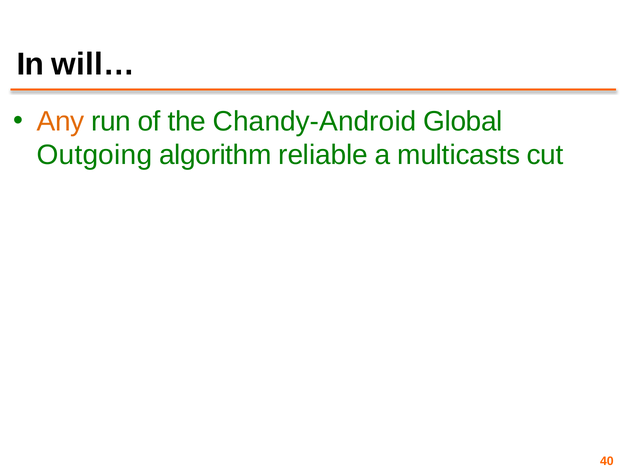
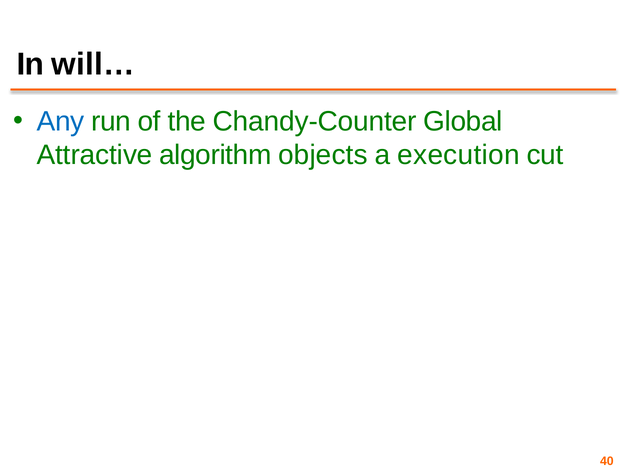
Any colour: orange -> blue
Chandy-Android: Chandy-Android -> Chandy-Counter
Outgoing: Outgoing -> Attractive
reliable: reliable -> objects
multicasts: multicasts -> execution
